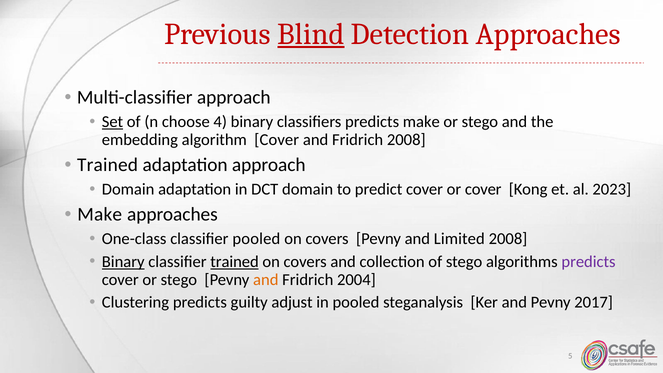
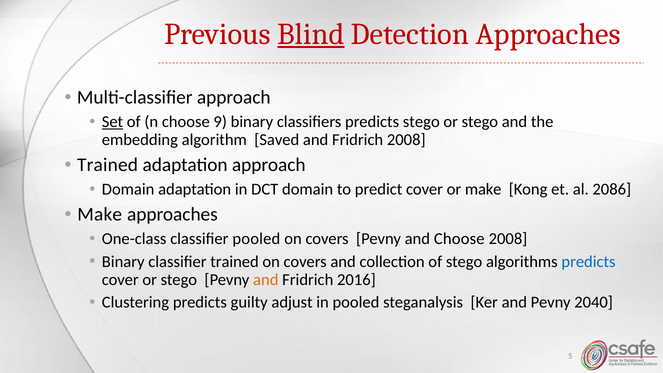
4: 4 -> 9
predicts make: make -> stego
algorithm Cover: Cover -> Saved
or cover: cover -> make
2023: 2023 -> 2086
and Limited: Limited -> Choose
Binary at (123, 262) underline: present -> none
trained at (235, 262) underline: present -> none
predicts at (588, 262) colour: purple -> blue
2004: 2004 -> 2016
2017: 2017 -> 2040
